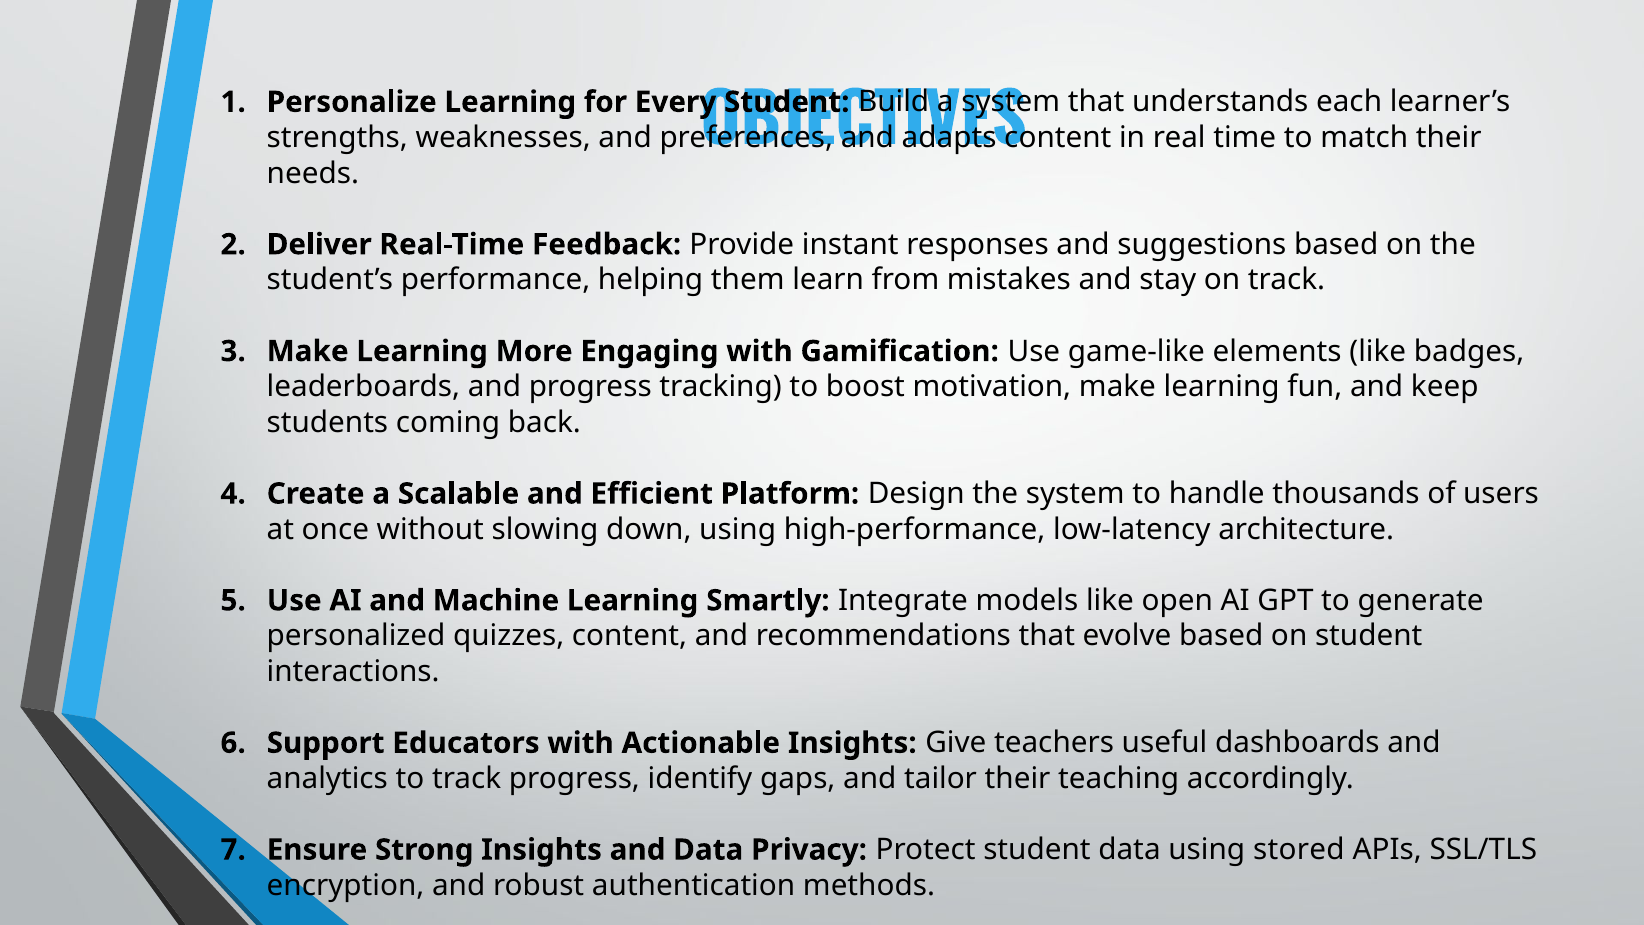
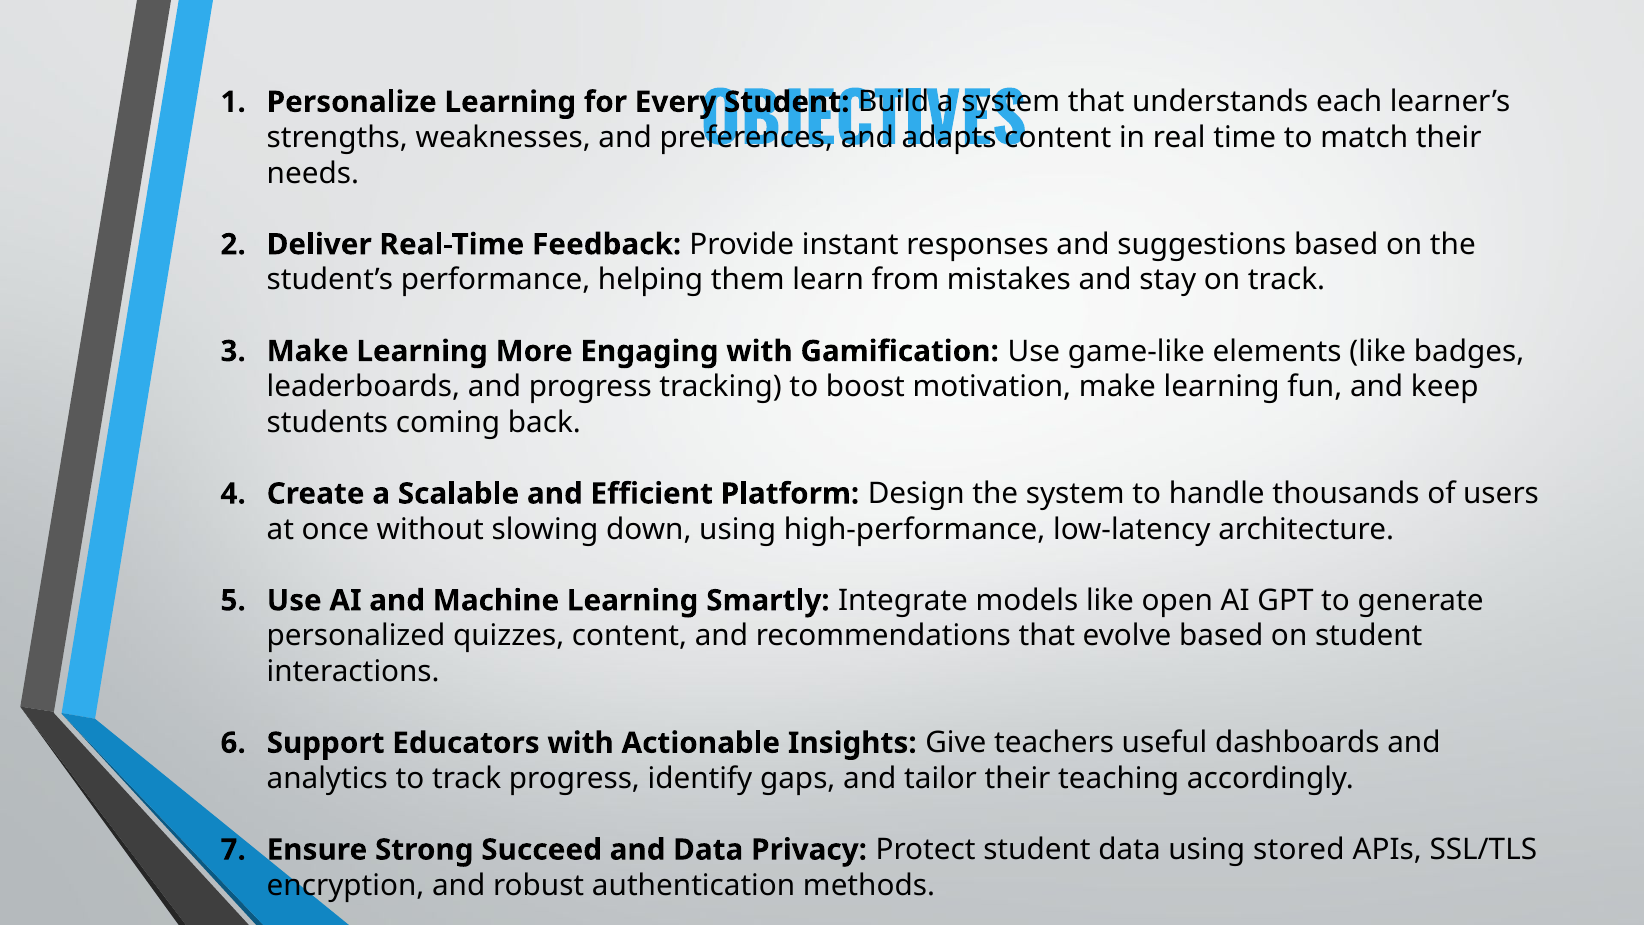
Strong Insights: Insights -> Succeed
